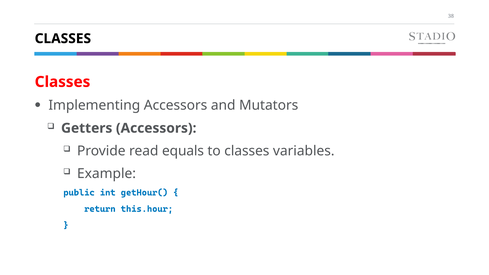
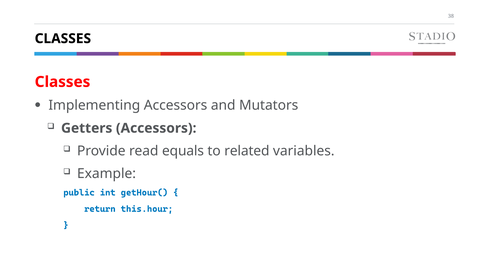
to classes: classes -> related
